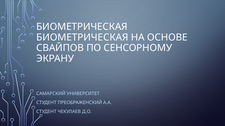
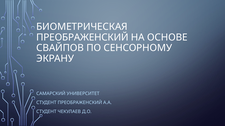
БИОМЕТРИЧЕСКАЯ at (82, 37): БИОМЕТРИЧЕСКАЯ -> ПРЕОБРАЖЕНСКИЙ
